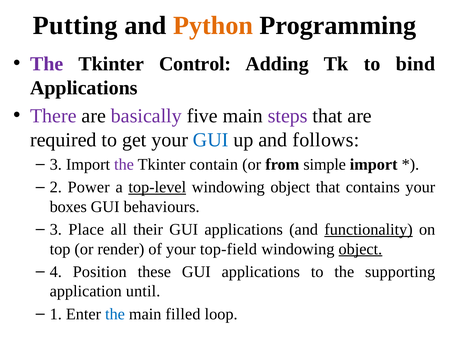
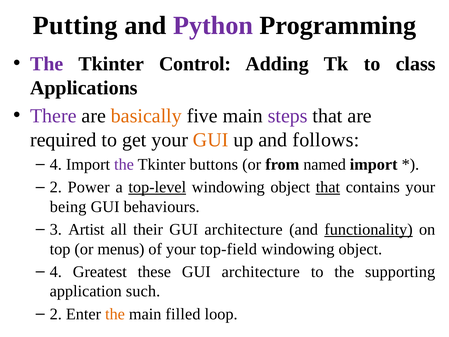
Python colour: orange -> purple
bind: bind -> class
basically colour: purple -> orange
GUI at (211, 140) colour: blue -> orange
3 at (56, 164): 3 -> 4
contain: contain -> buttons
simple: simple -> named
that at (328, 187) underline: none -> present
boxes: boxes -> being
Place: Place -> Artist
applications at (244, 229): applications -> architecture
render: render -> menus
object at (360, 249) underline: present -> none
Position: Position -> Greatest
these GUI applications: applications -> architecture
until: until -> such
1 at (56, 314): 1 -> 2
the at (115, 314) colour: blue -> orange
